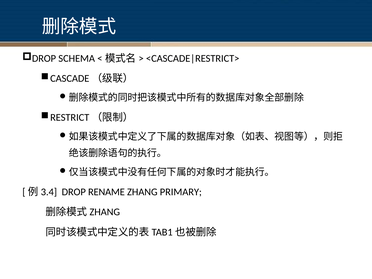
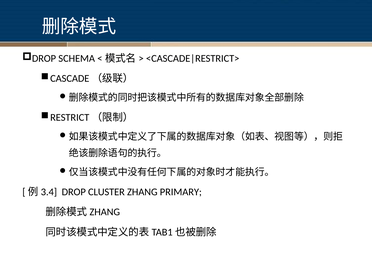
RENAME: RENAME -> CLUSTER
